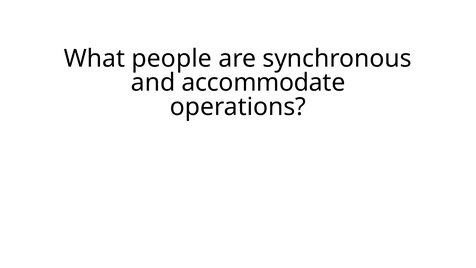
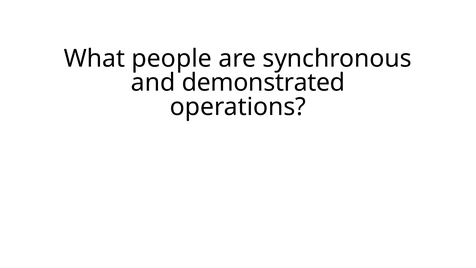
accommodate: accommodate -> demonstrated
